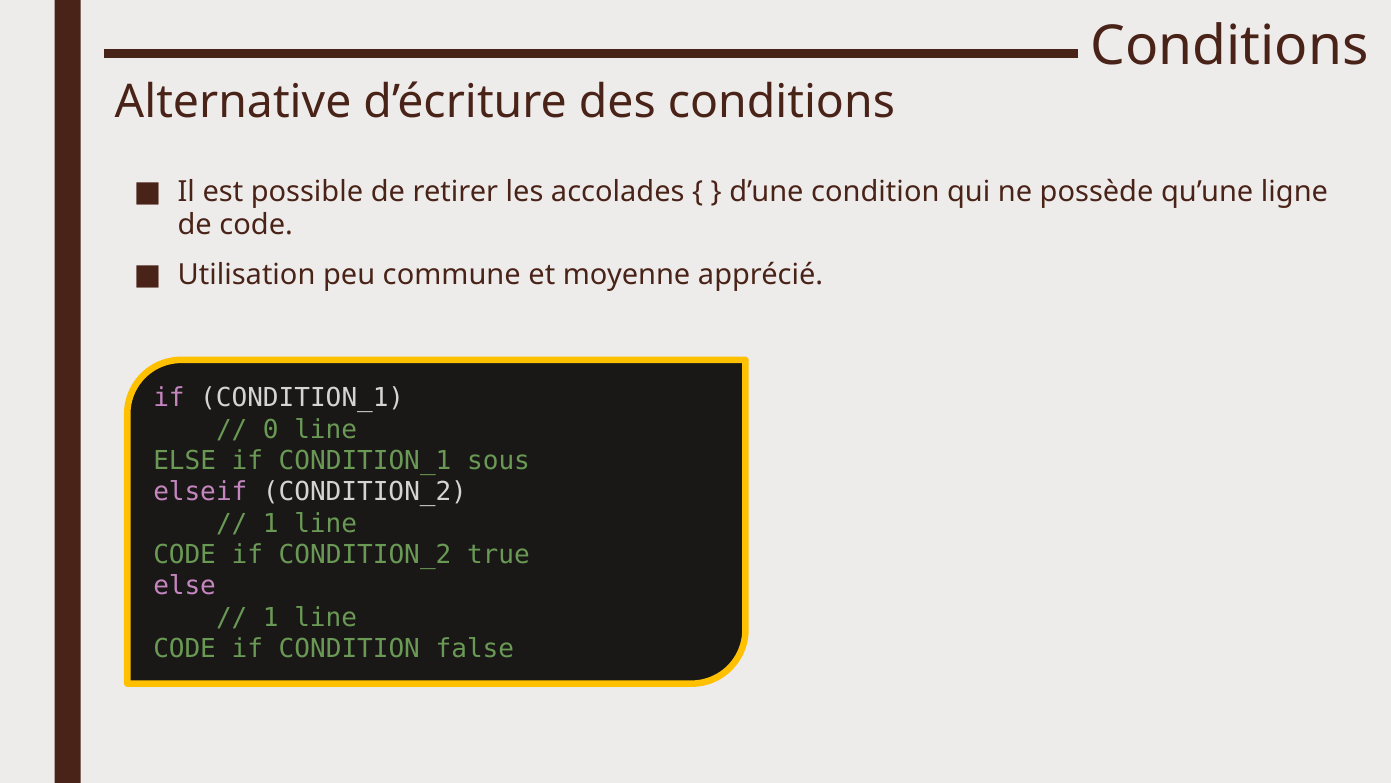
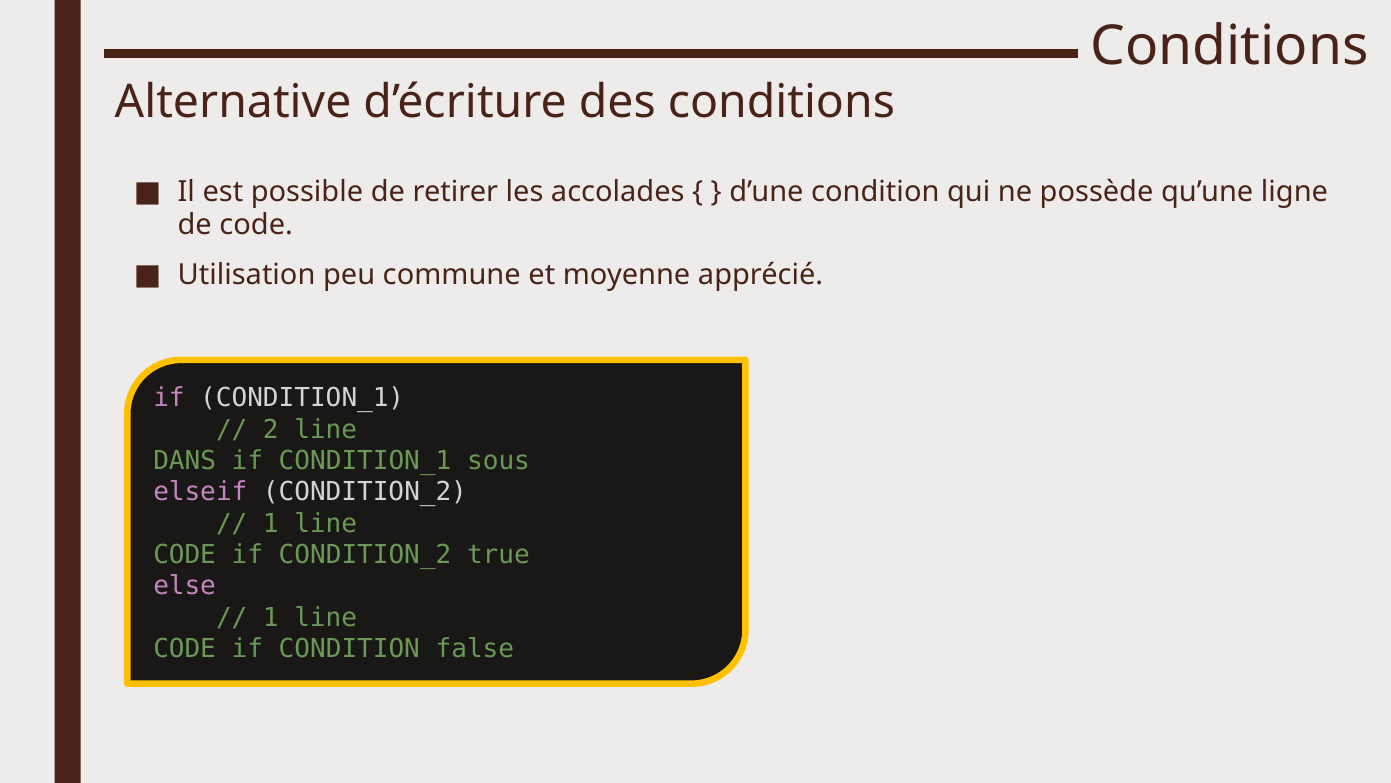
0: 0 -> 2
ELSE at (185, 461): ELSE -> DANS
